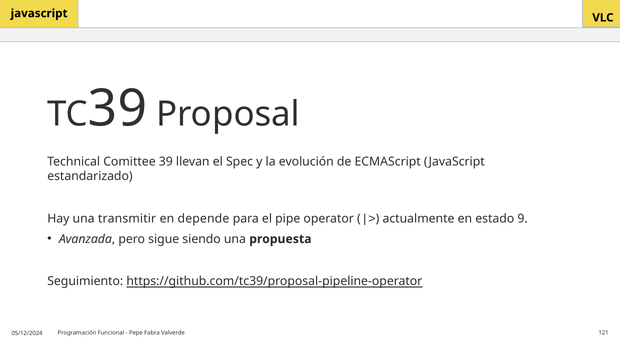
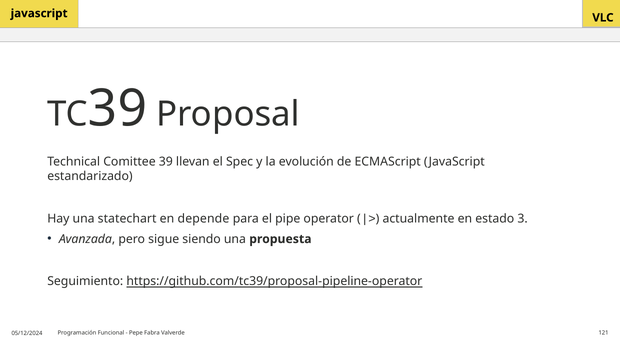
transmitir: transmitir -> statechart
9: 9 -> 3
